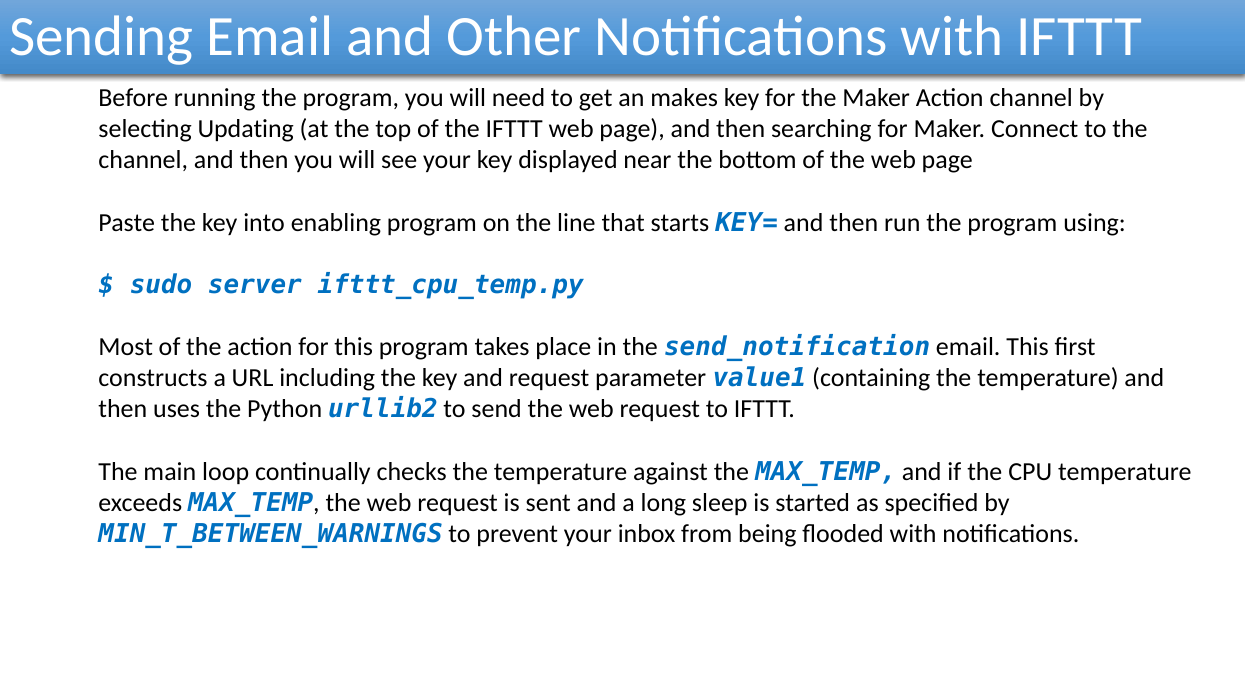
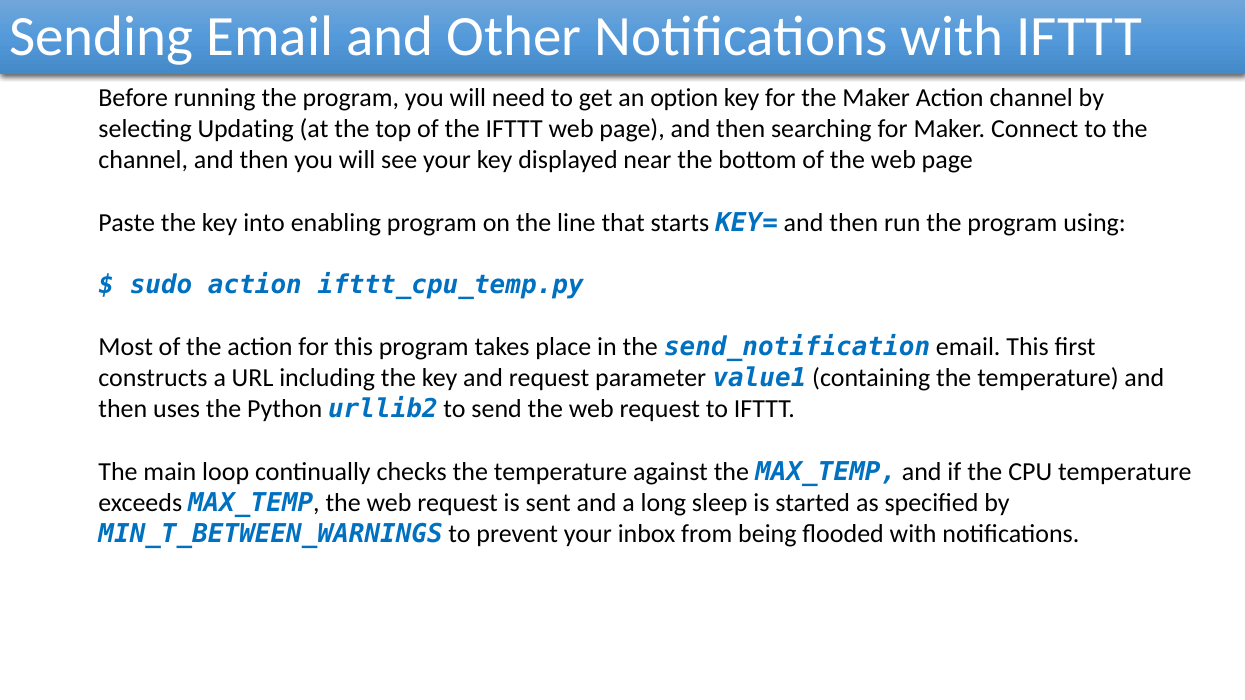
makes: makes -> option
sudo server: server -> action
